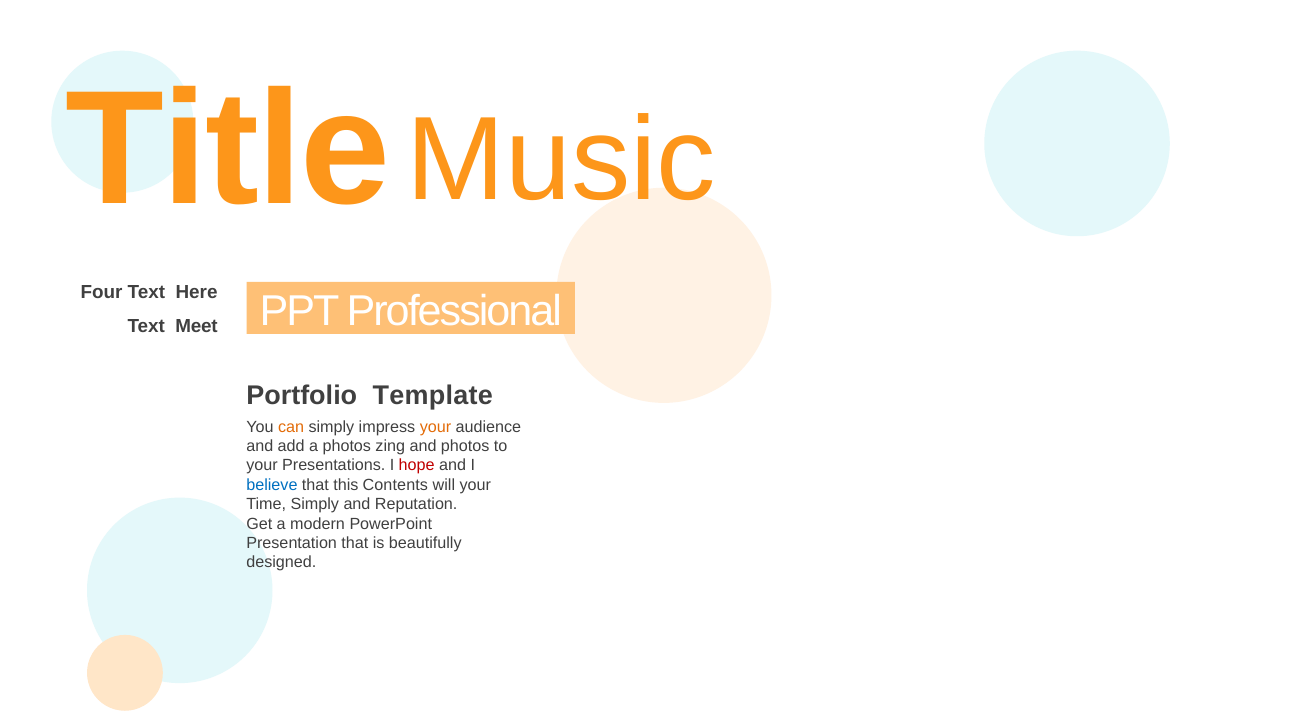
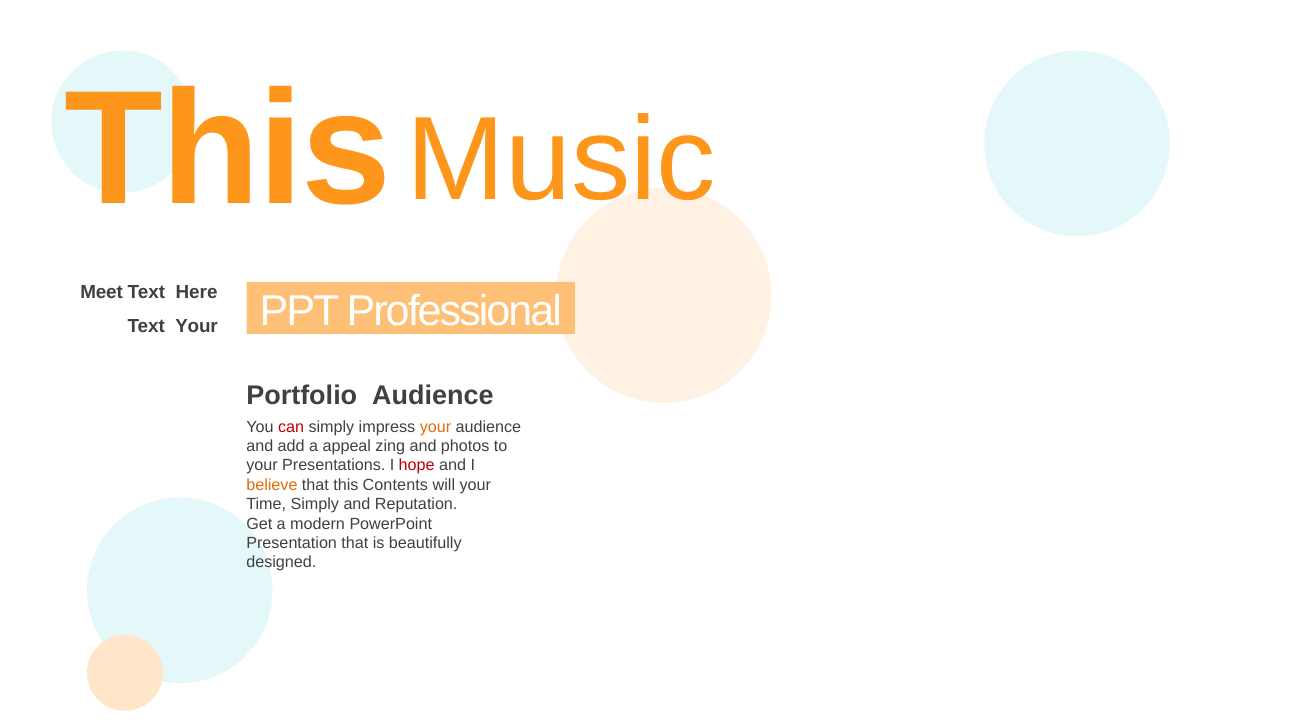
Title at (228, 150): Title -> This
Four: Four -> Meet
Text Meet: Meet -> Your
Portfolio Template: Template -> Audience
can colour: orange -> red
a photos: photos -> appeal
believe colour: blue -> orange
